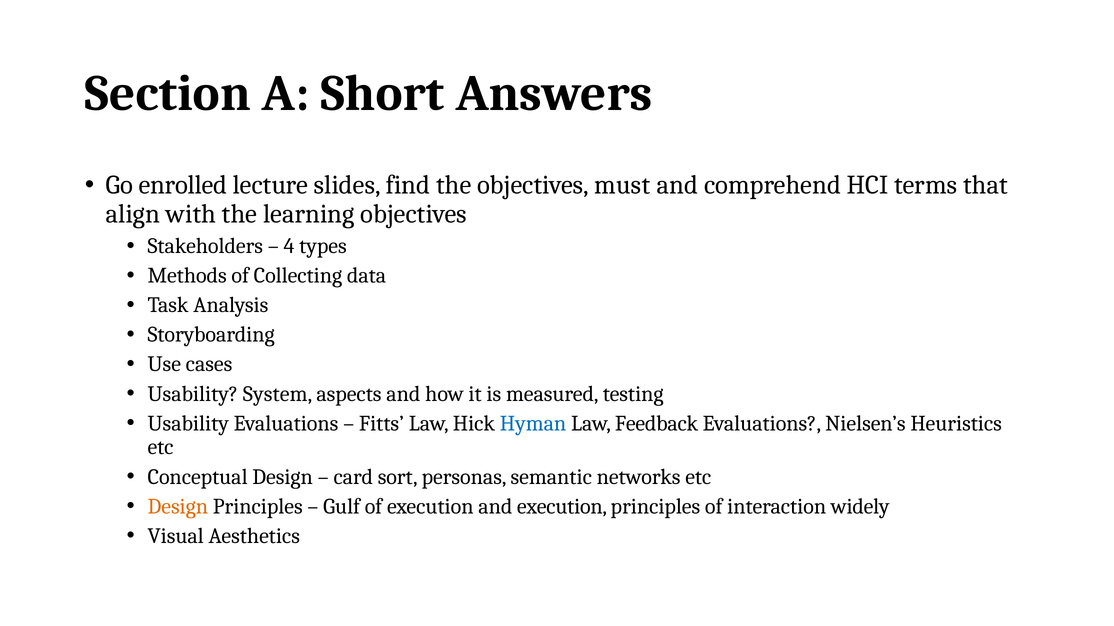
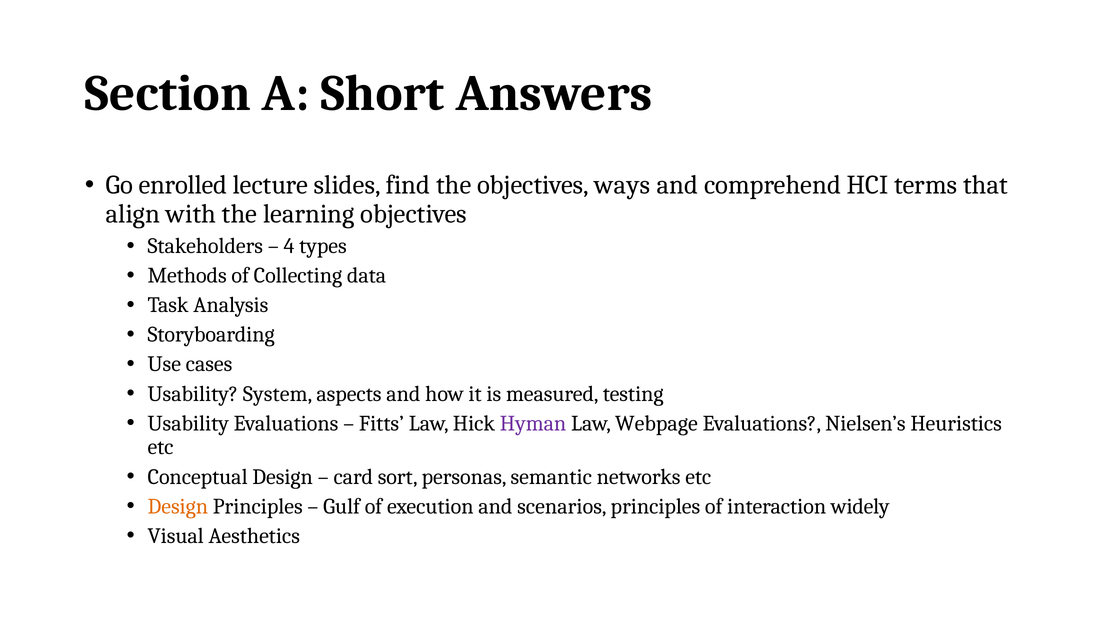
must: must -> ways
Hyman colour: blue -> purple
Feedback: Feedback -> Webpage
and execution: execution -> scenarios
